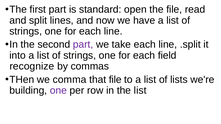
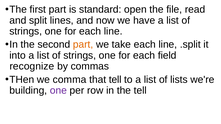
part at (83, 45) colour: purple -> orange
that file: file -> tell
the list: list -> tell
